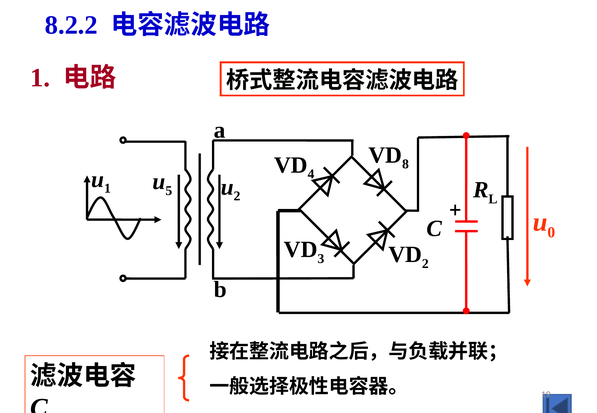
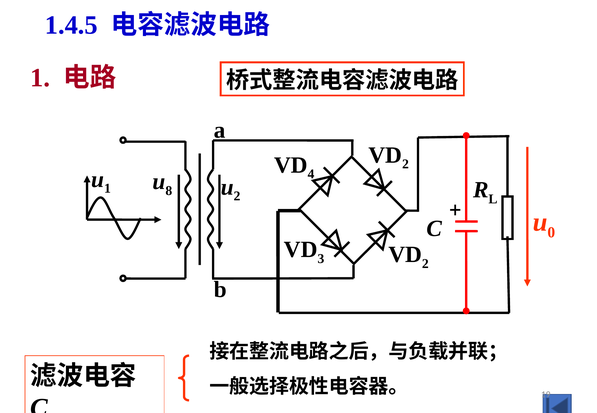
8.2.2: 8.2.2 -> 1.4.5
8 at (405, 164): 8 -> 2
5: 5 -> 8
